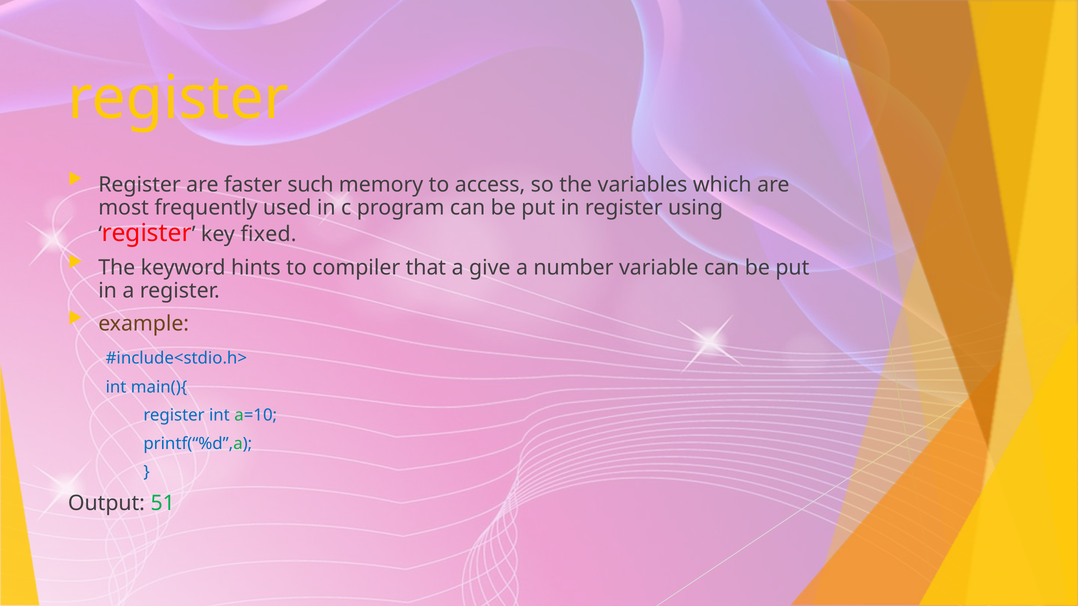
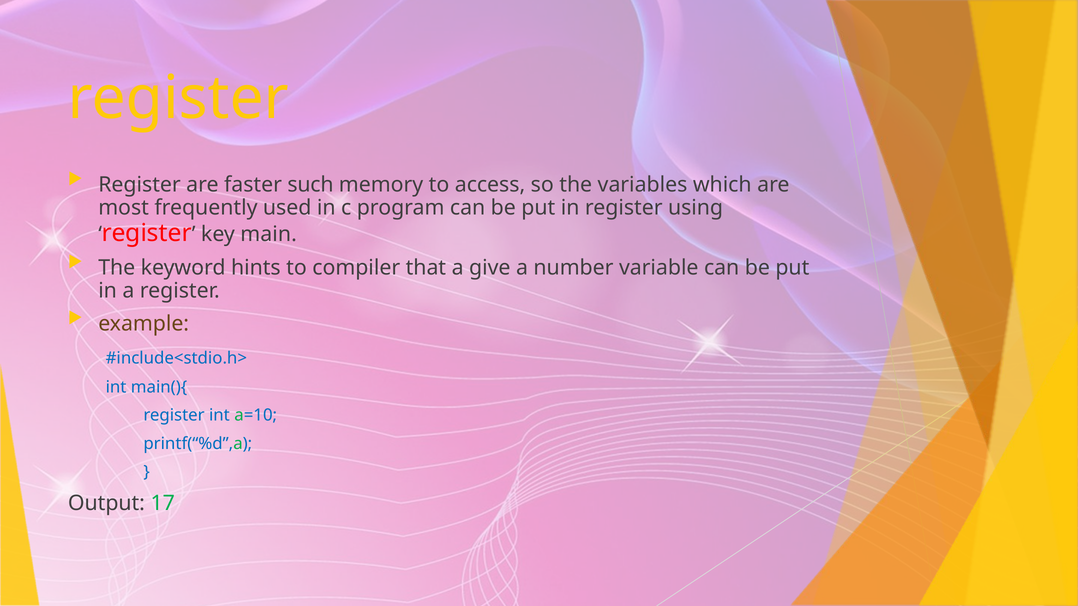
fixed: fixed -> main
51: 51 -> 17
